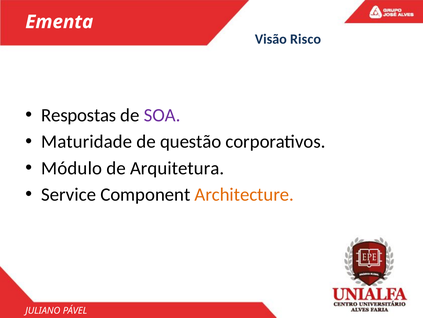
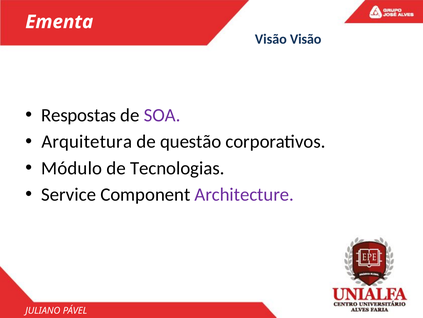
Visão Risco: Risco -> Visão
Maturidade: Maturidade -> Arquitetura
Arquitetura: Arquitetura -> Tecnologias
Architecture colour: orange -> purple
